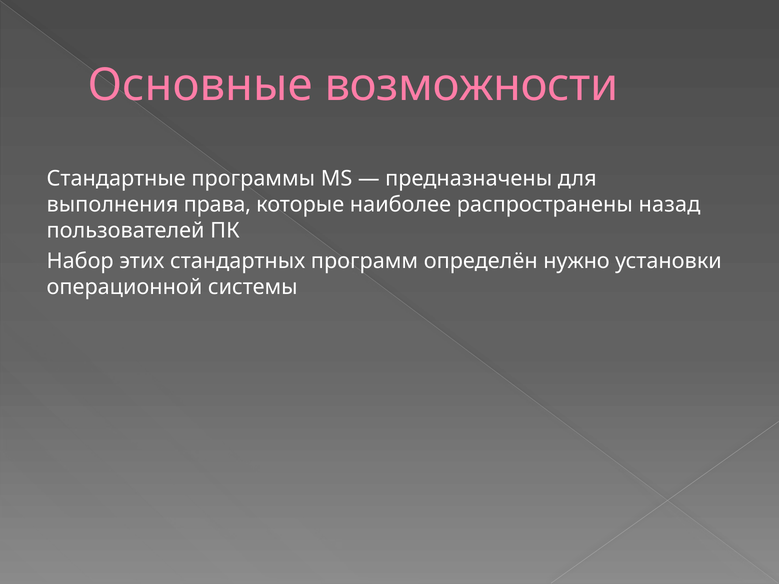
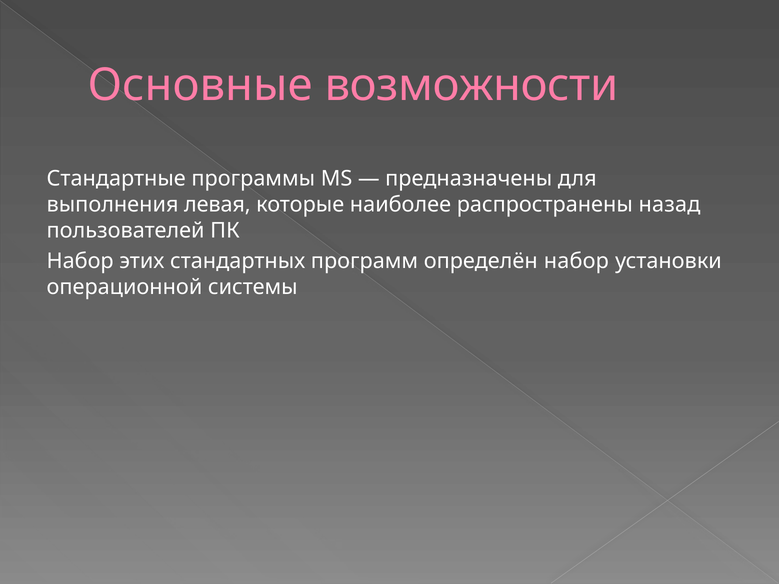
права: права -> левая
определён нужно: нужно -> набор
